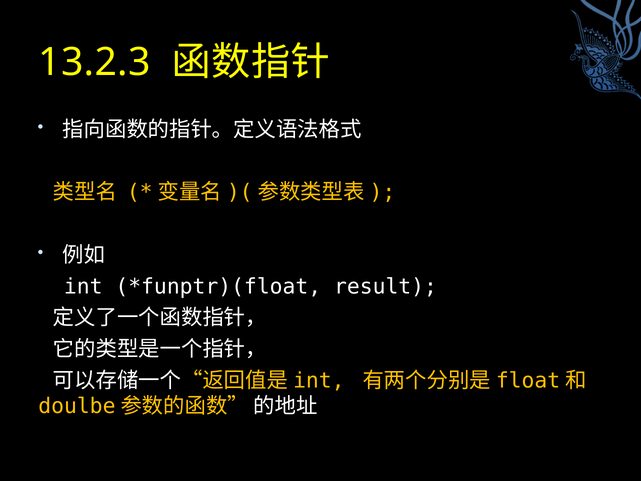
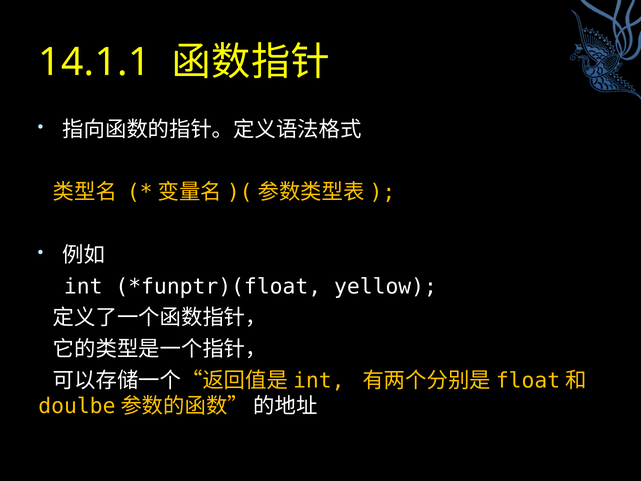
13.2.3: 13.2.3 -> 14.1.1
result: result -> yellow
